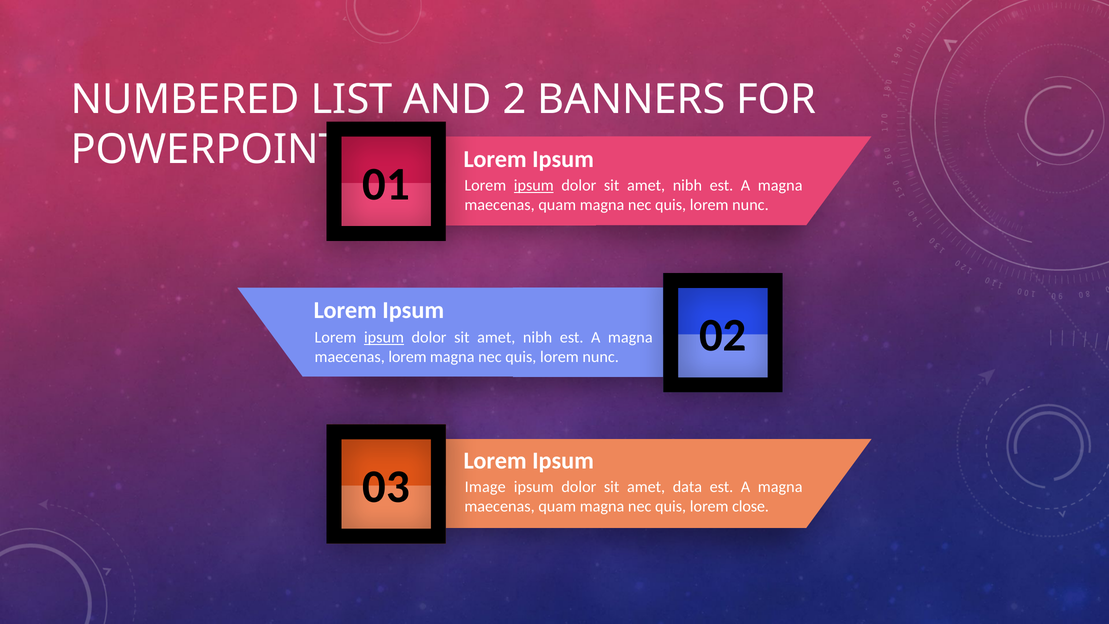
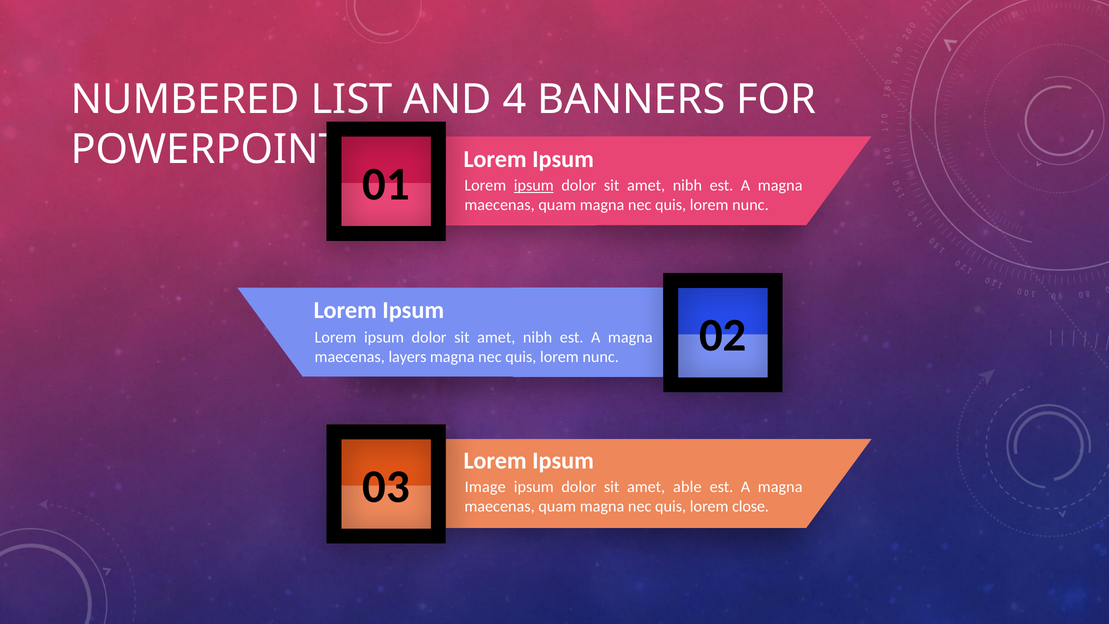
2: 2 -> 4
ipsum at (384, 338) underline: present -> none
maecenas lorem: lorem -> layers
data: data -> able
